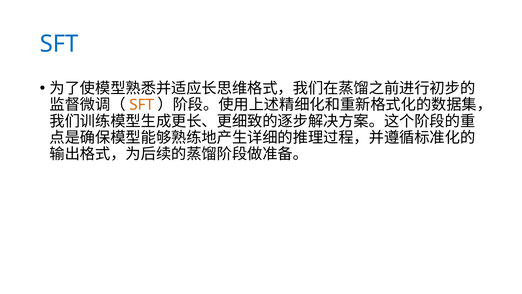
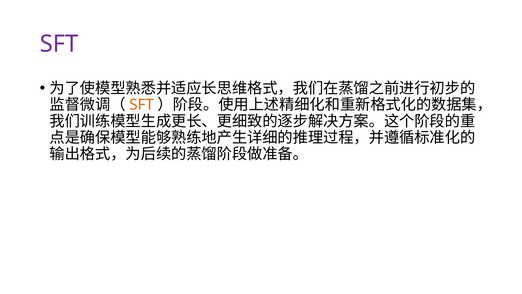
SFT at (59, 44) colour: blue -> purple
